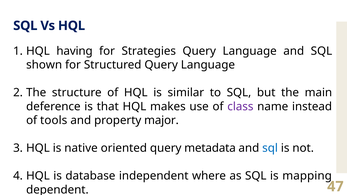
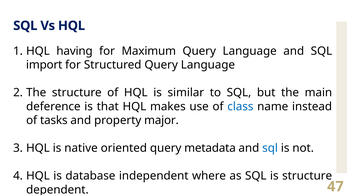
Strategies: Strategies -> Maximum
shown: shown -> import
class colour: purple -> blue
tools: tools -> tasks
is mapping: mapping -> structure
